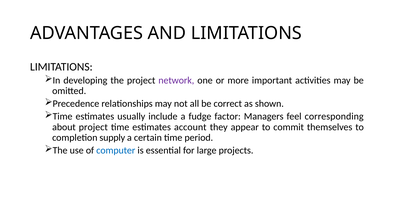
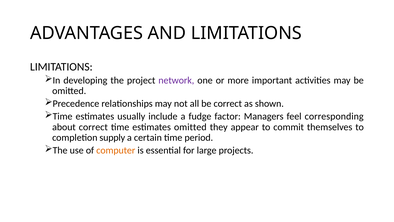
about project: project -> correct
estimates account: account -> omitted
computer colour: blue -> orange
